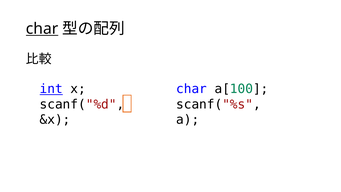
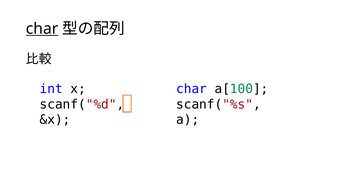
int underline: present -> none
